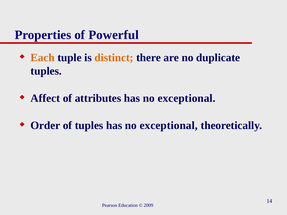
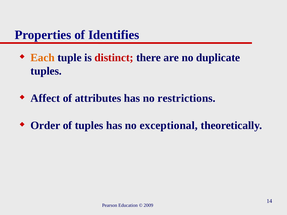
Powerful: Powerful -> Identifies
distinct colour: orange -> red
attributes has no exceptional: exceptional -> restrictions
